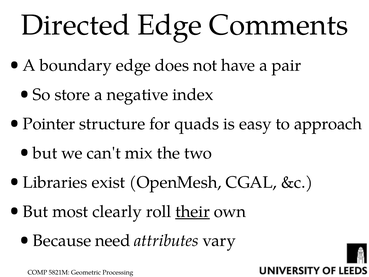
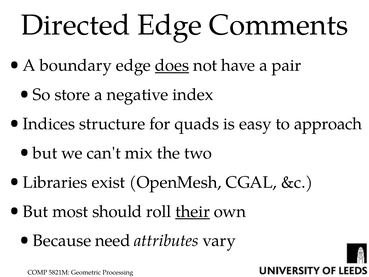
does underline: none -> present
Pointer: Pointer -> Indices
clearly: clearly -> should
